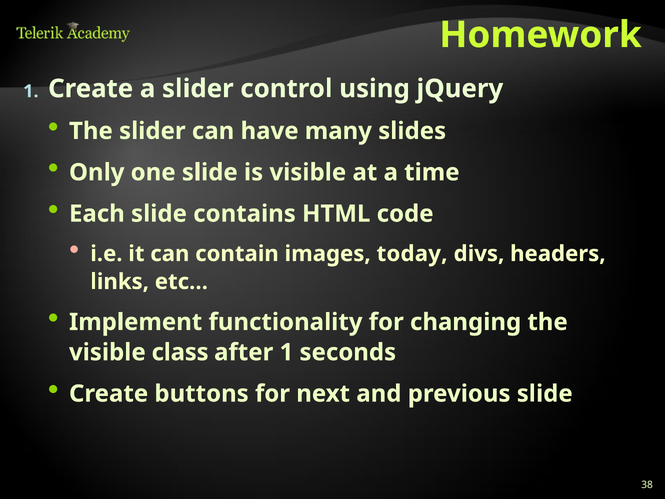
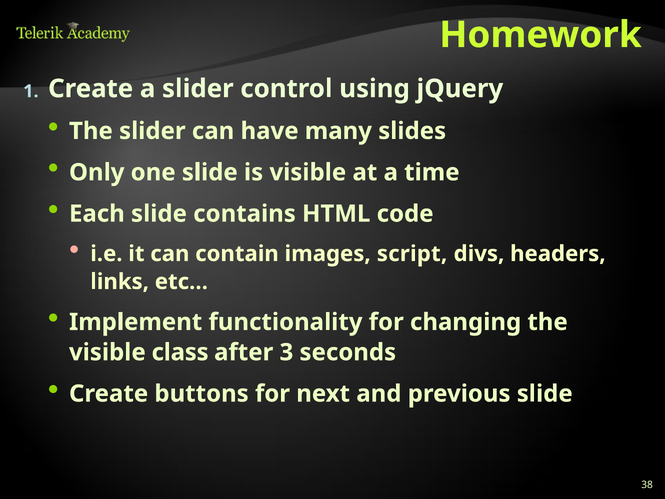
today: today -> script
after 1: 1 -> 3
